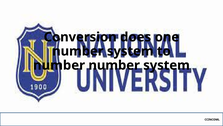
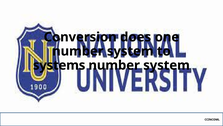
number at (59, 65): number -> systems
